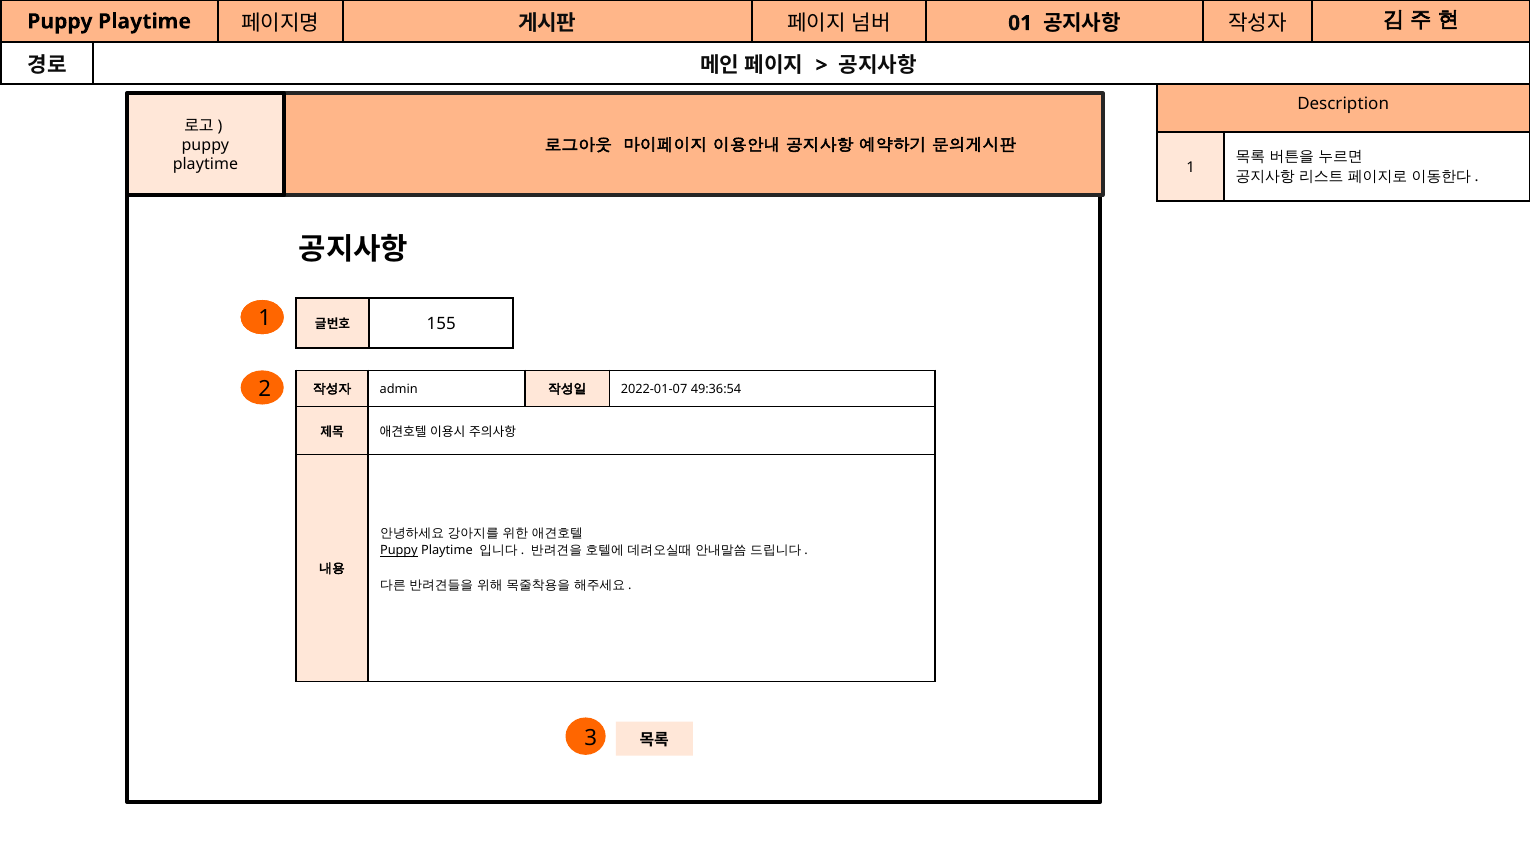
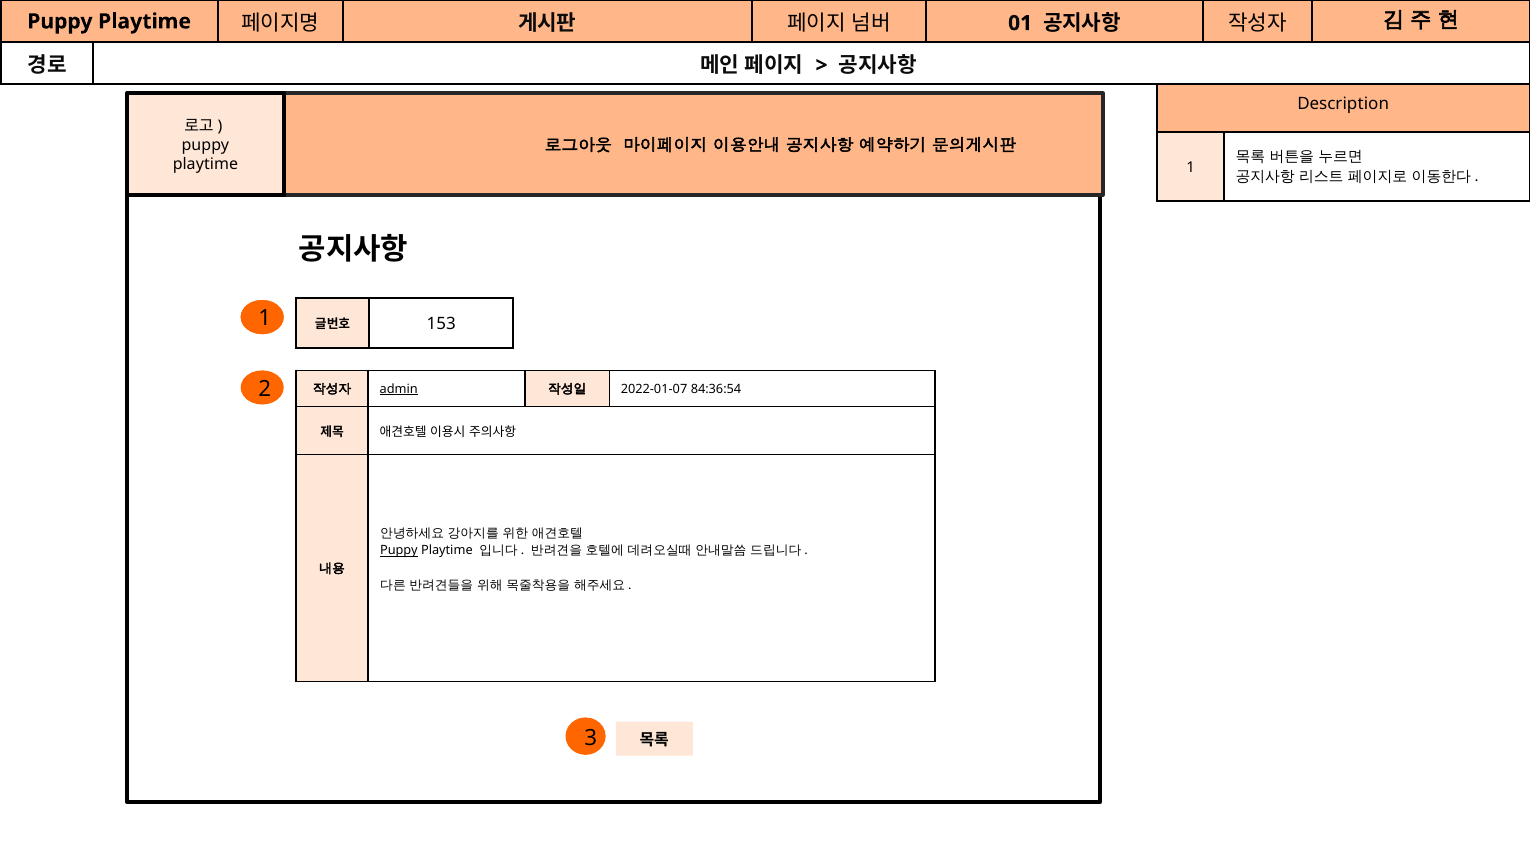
155: 155 -> 153
admin underline: none -> present
49:36:54: 49:36:54 -> 84:36:54
